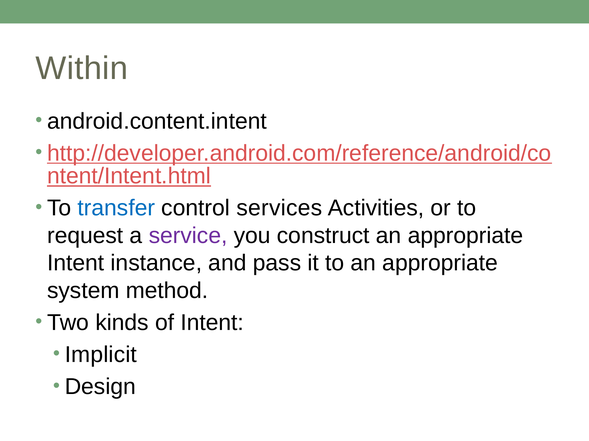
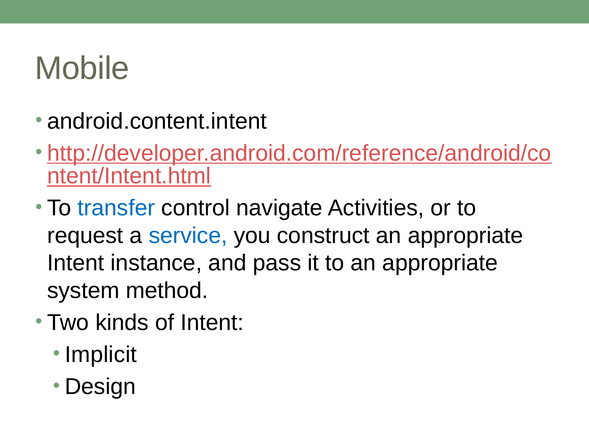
Within: Within -> Mobile
services: services -> navigate
service colour: purple -> blue
